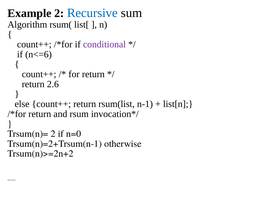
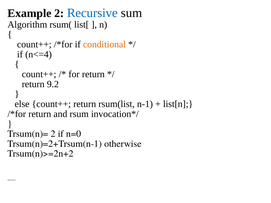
conditional colour: purple -> orange
n<=6: n<=6 -> n<=4
2.6: 2.6 -> 9.2
